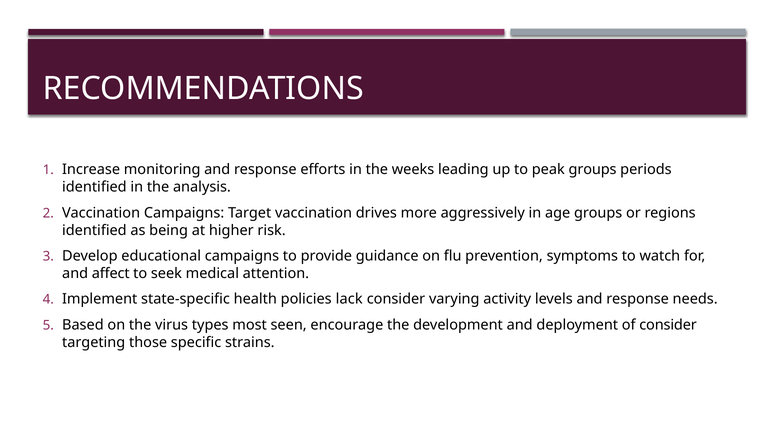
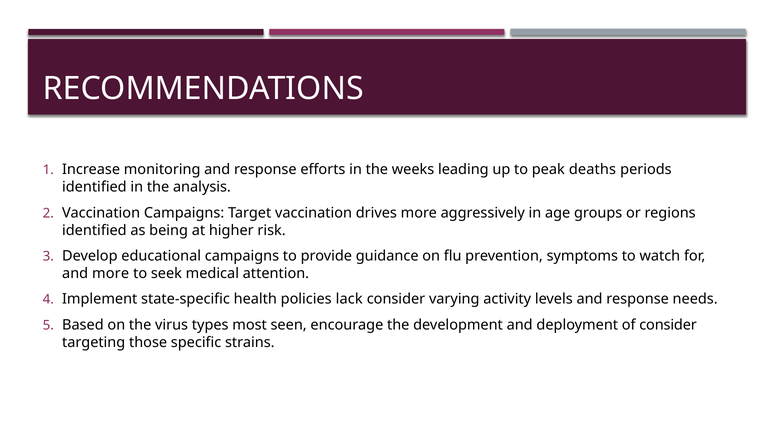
peak groups: groups -> deaths
and affect: affect -> more
